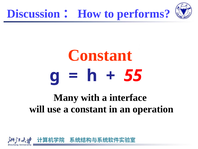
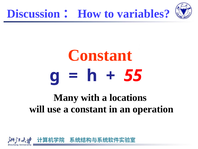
performs: performs -> variables
interface: interface -> locations
